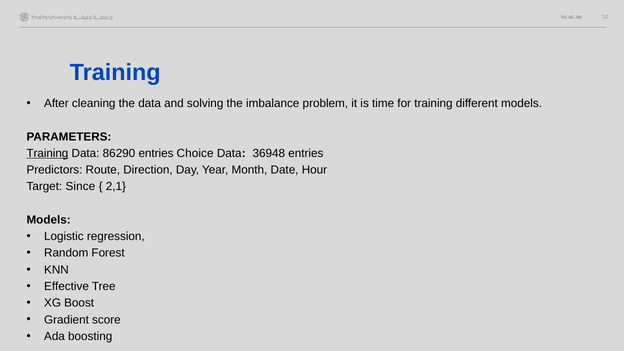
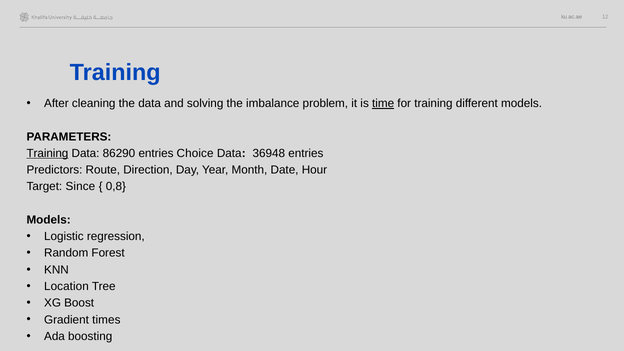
time underline: none -> present
2,1: 2,1 -> 0,8
Effective: Effective -> Location
score: score -> times
